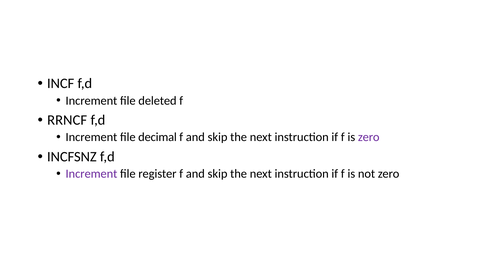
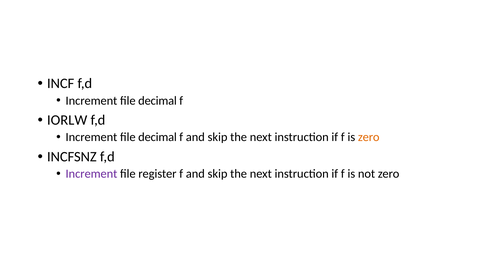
deleted at (157, 101): deleted -> decimal
RRNCF: RRNCF -> IORLW
zero at (369, 137) colour: purple -> orange
